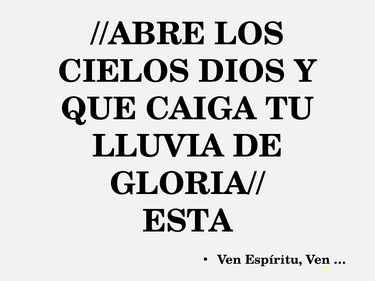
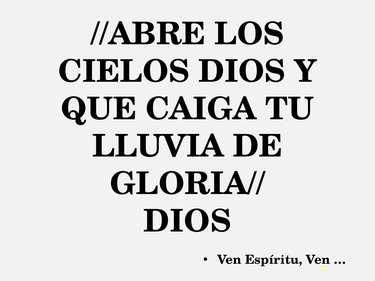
ESTA at (188, 222): ESTA -> DIOS
